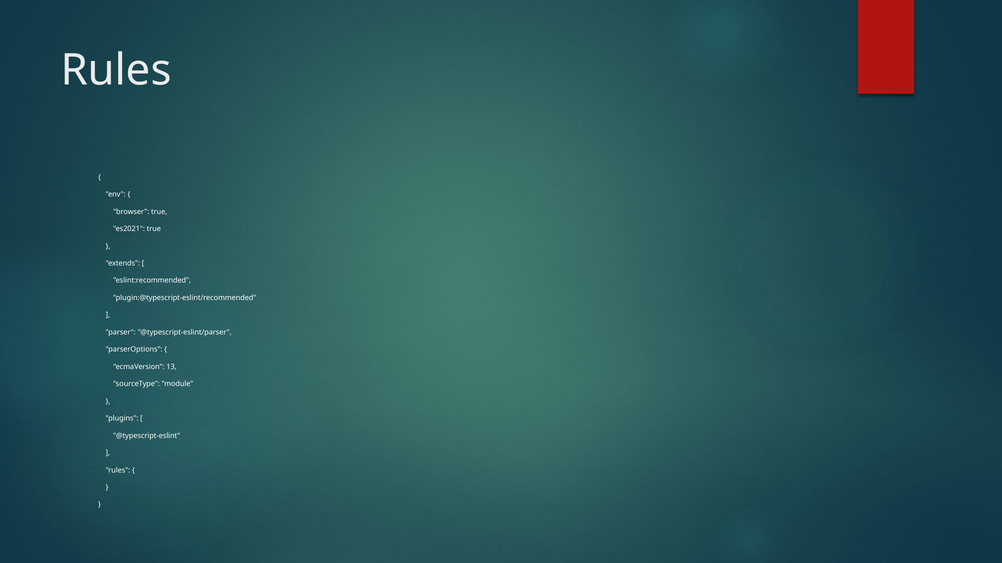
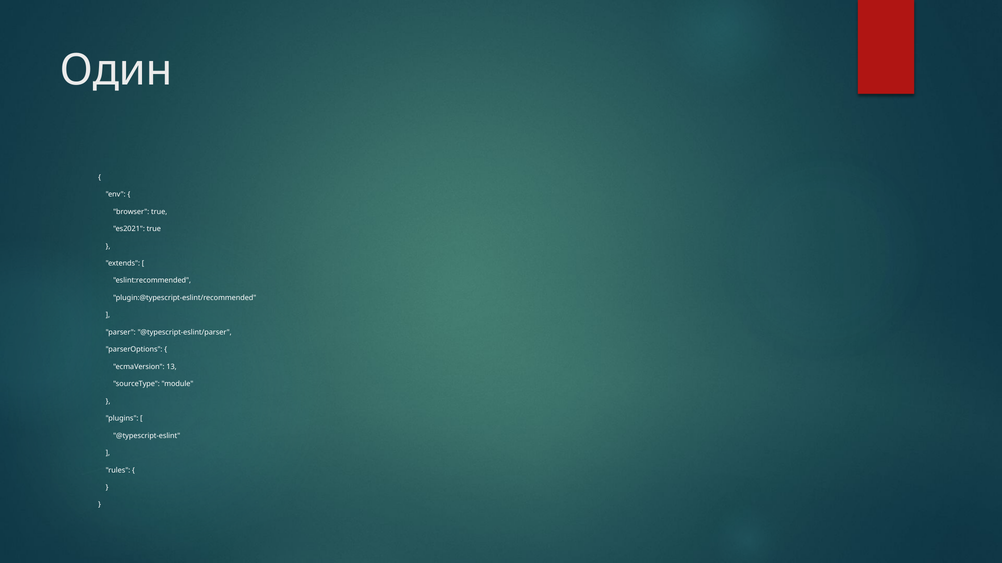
Rules at (116, 70): Rules -> Один
